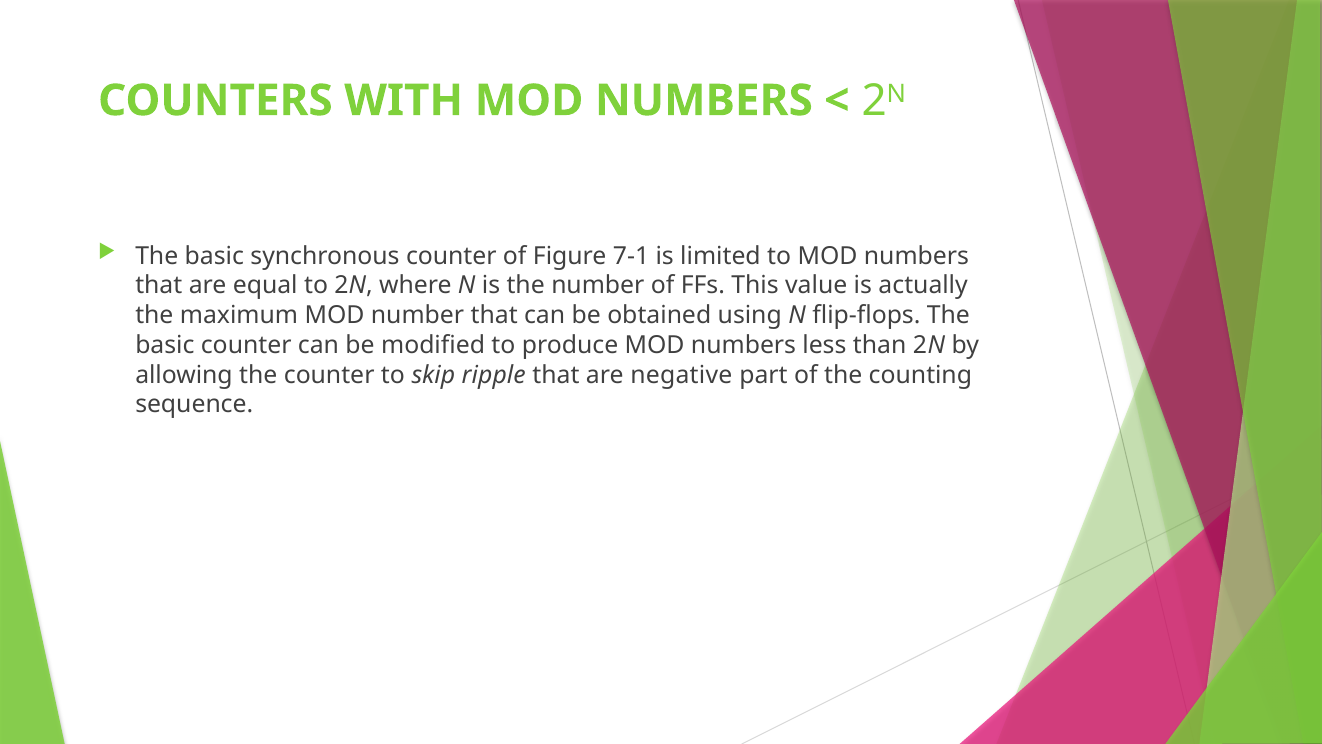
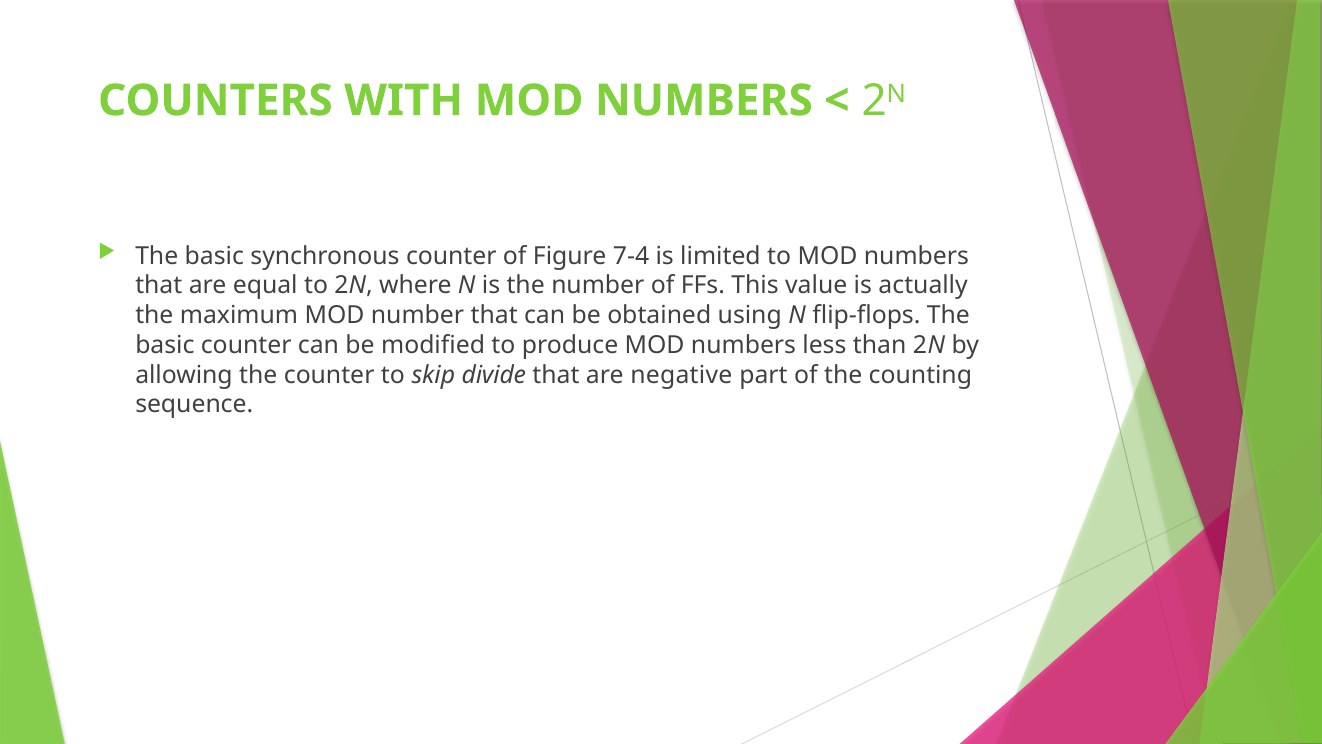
7-1: 7-1 -> 7-4
ripple: ripple -> divide
